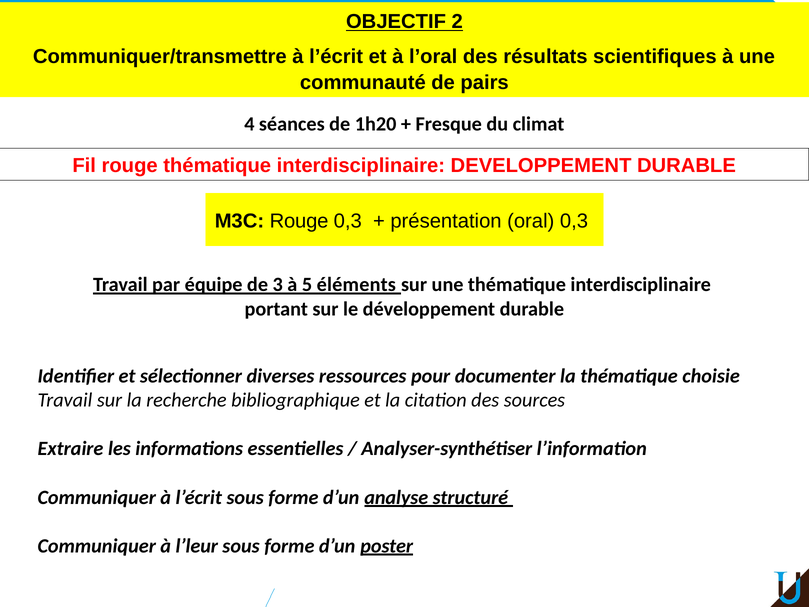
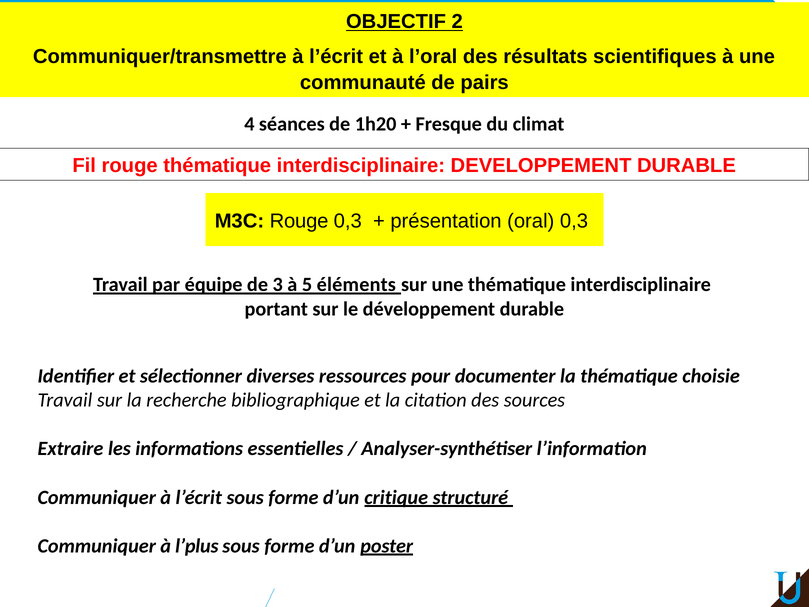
analyse: analyse -> critique
l’leur: l’leur -> l’plus
